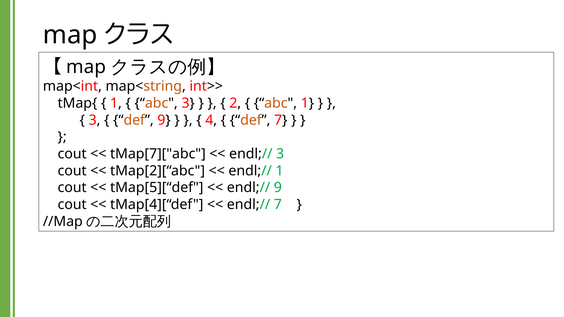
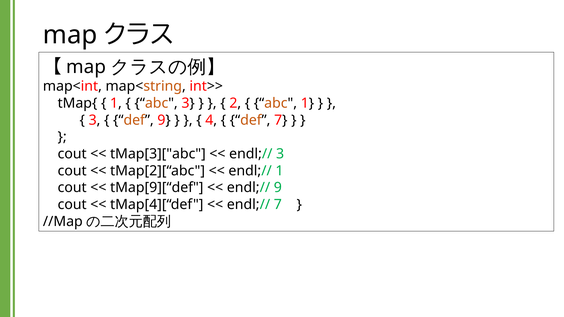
tMap[7]["abc: tMap[7]["abc -> tMap[3]["abc
tMap[5][“def: tMap[5][“def -> tMap[9][“def
